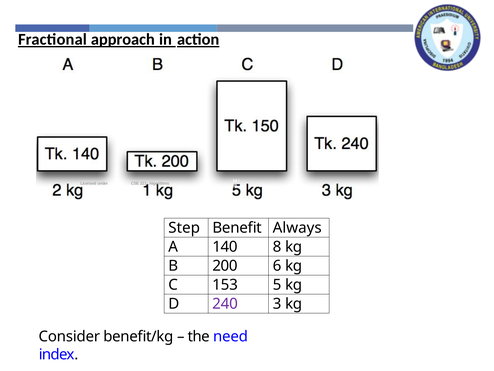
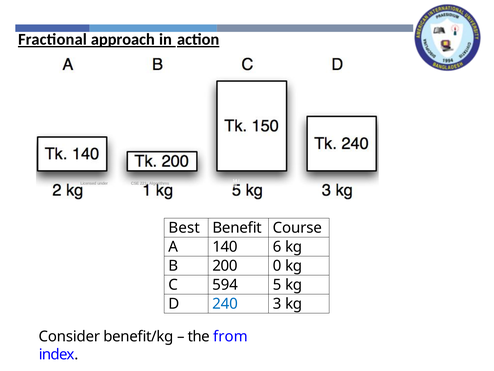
Step: Step -> Best
Always: Always -> Course
8: 8 -> 6
6: 6 -> 0
153: 153 -> 594
240 colour: purple -> blue
need: need -> from
